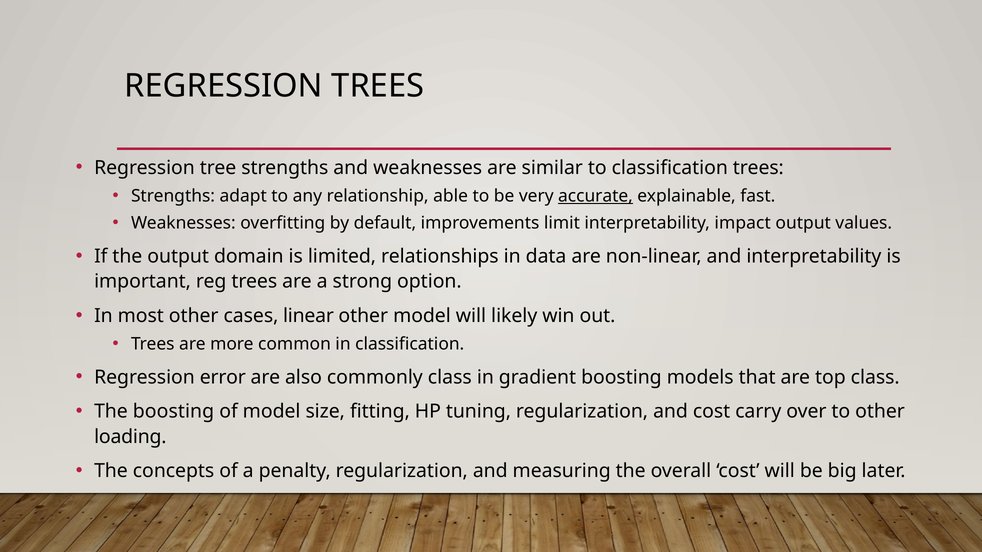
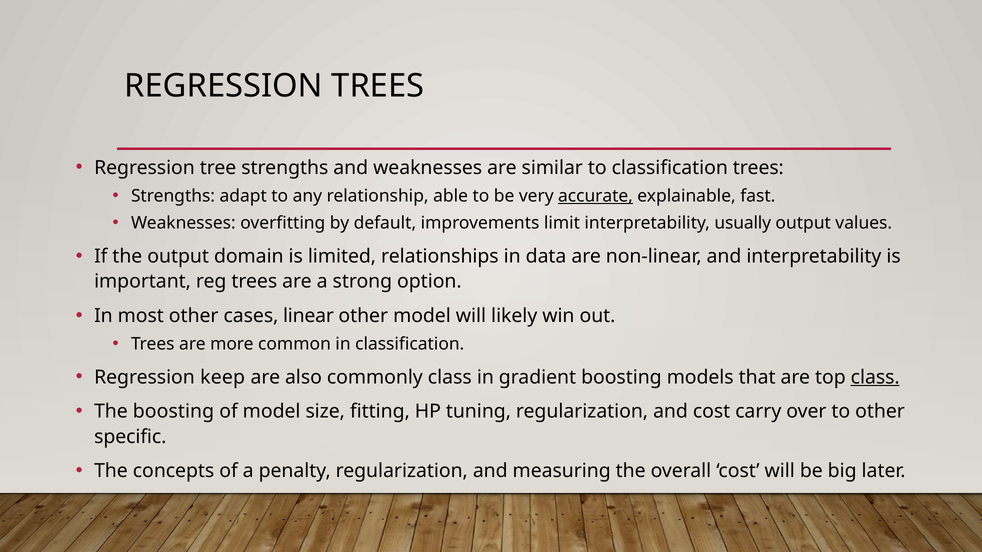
impact: impact -> usually
error: error -> keep
class at (875, 377) underline: none -> present
loading: loading -> specific
